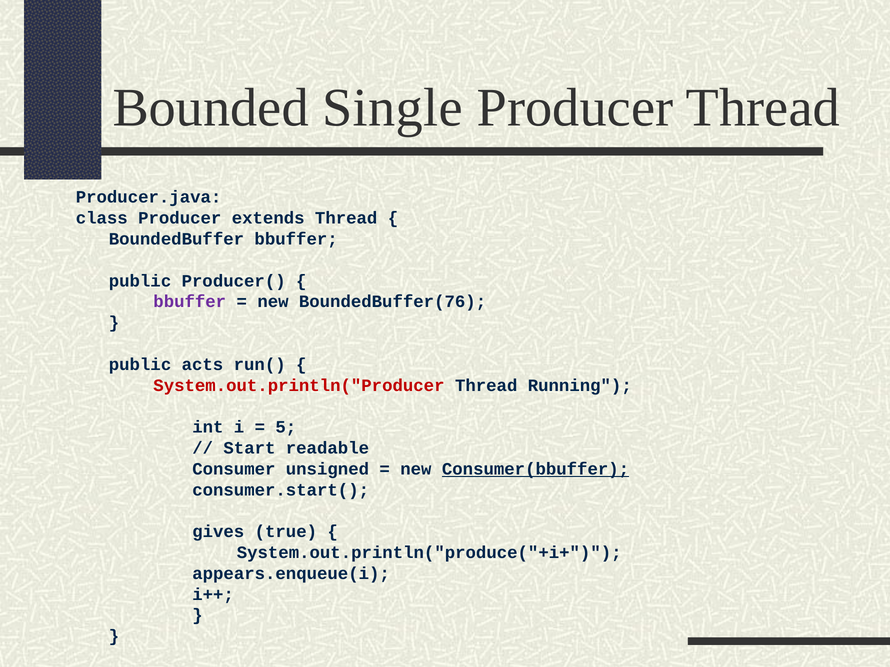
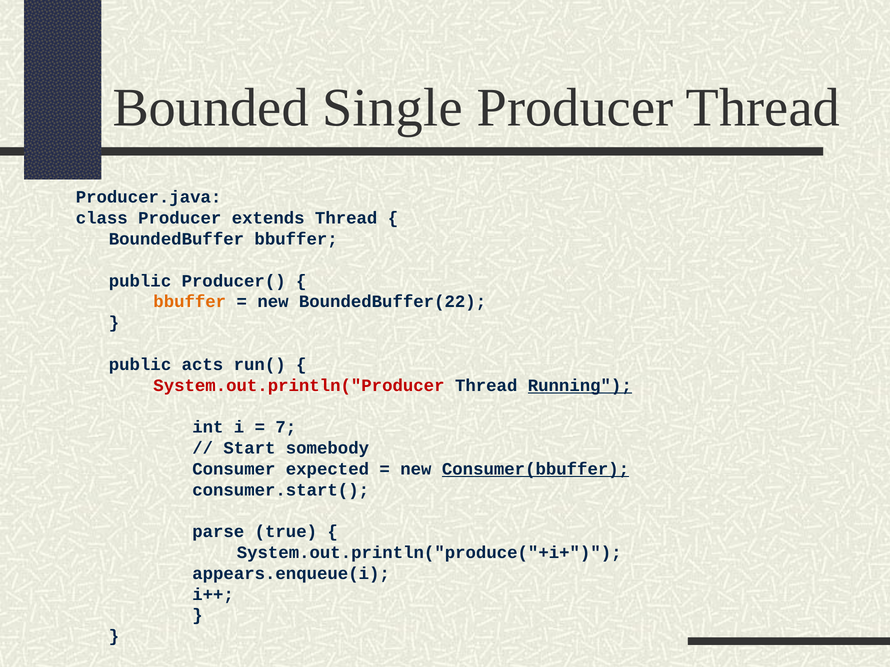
bbuffer at (190, 302) colour: purple -> orange
BoundedBuffer(76: BoundedBuffer(76 -> BoundedBuffer(22
Running underline: none -> present
5: 5 -> 7
readable: readable -> somebody
unsigned: unsigned -> expected
gives: gives -> parse
